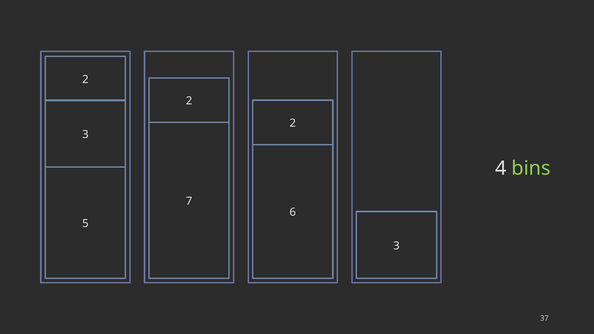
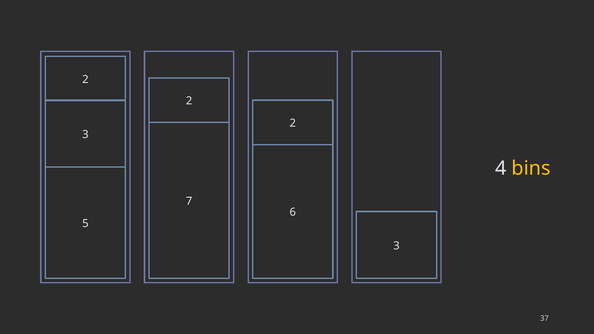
bins colour: light green -> yellow
